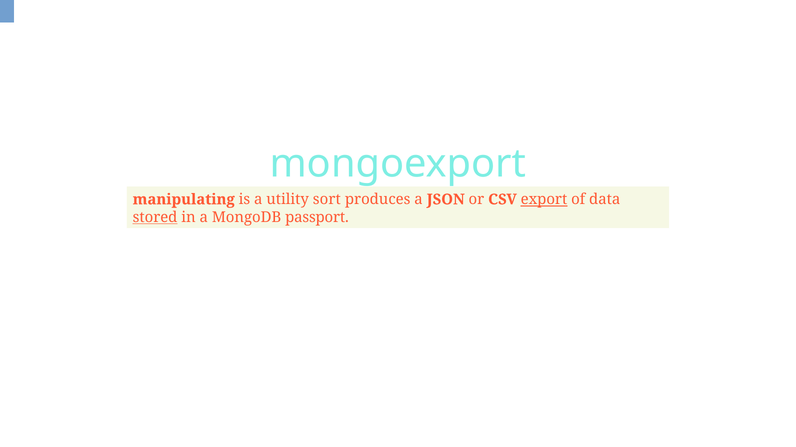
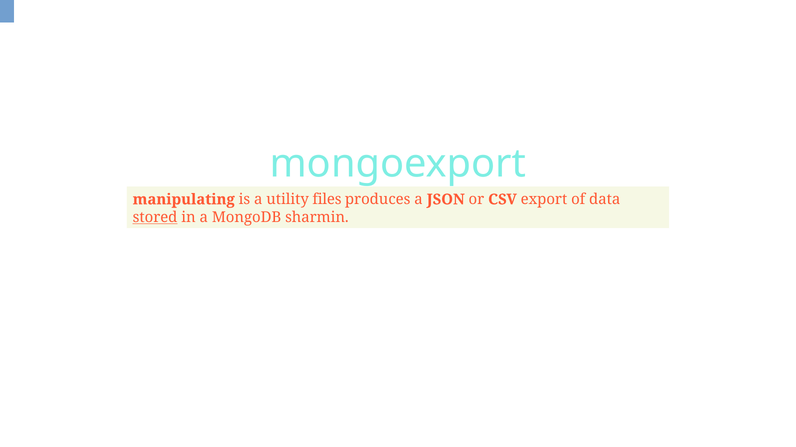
sort: sort -> files
export underline: present -> none
passport: passport -> sharmin
